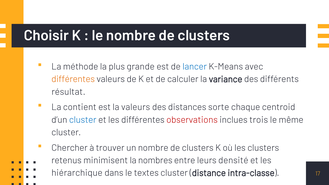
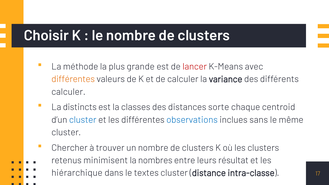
lancer colour: blue -> red
résultat at (68, 92): résultat -> calculer
contient: contient -> distincts
la valeurs: valeurs -> classes
observations colour: red -> blue
trois: trois -> sans
densité: densité -> résultat
